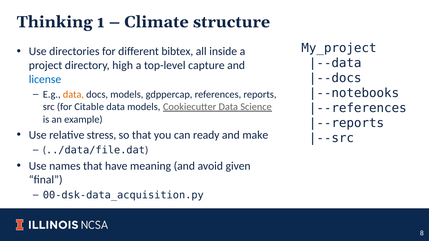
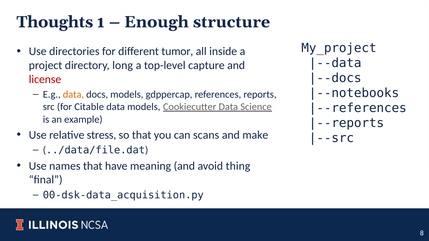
Thinking: Thinking -> Thoughts
Climate: Climate -> Enough
bibtex: bibtex -> tumor
high: high -> long
license colour: blue -> red
ready: ready -> scans
given: given -> thing
